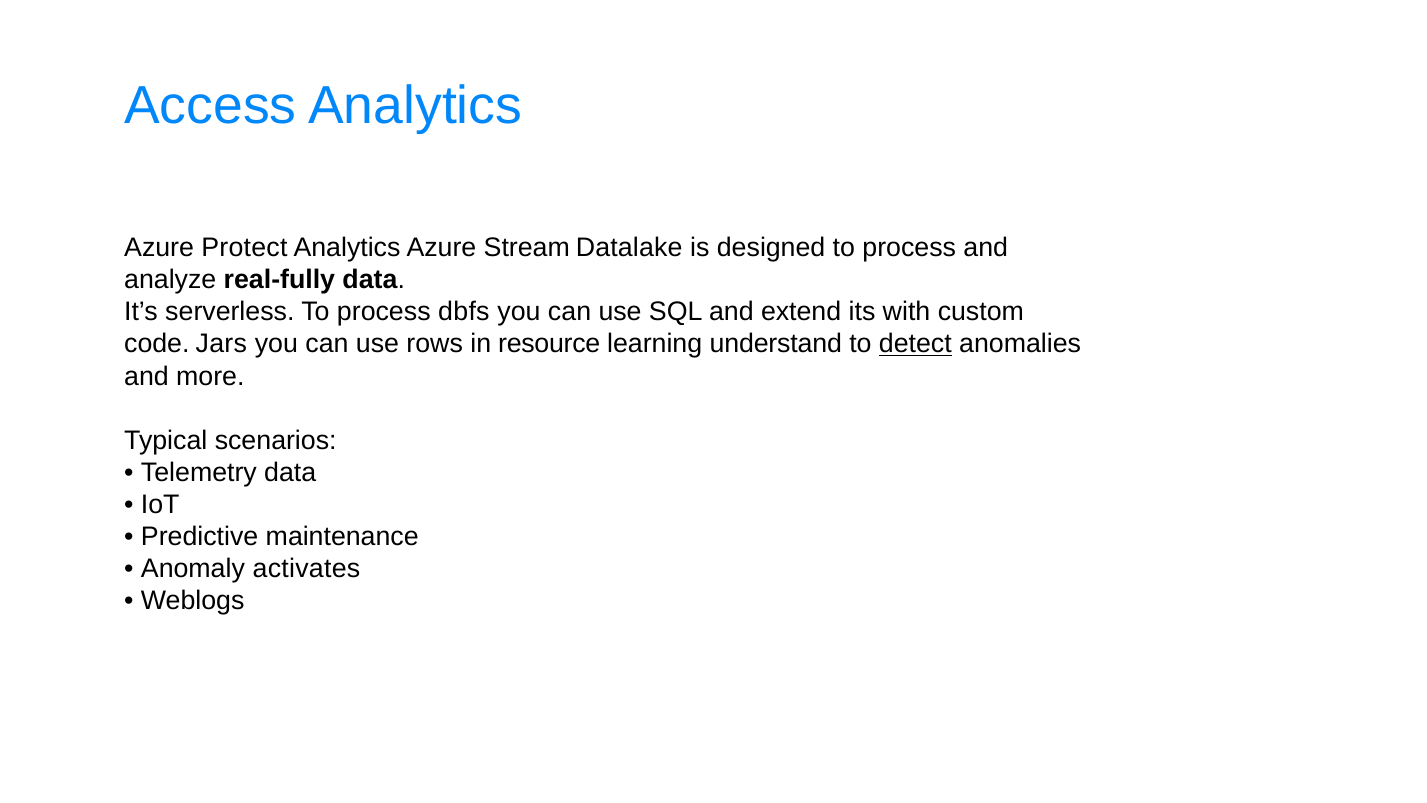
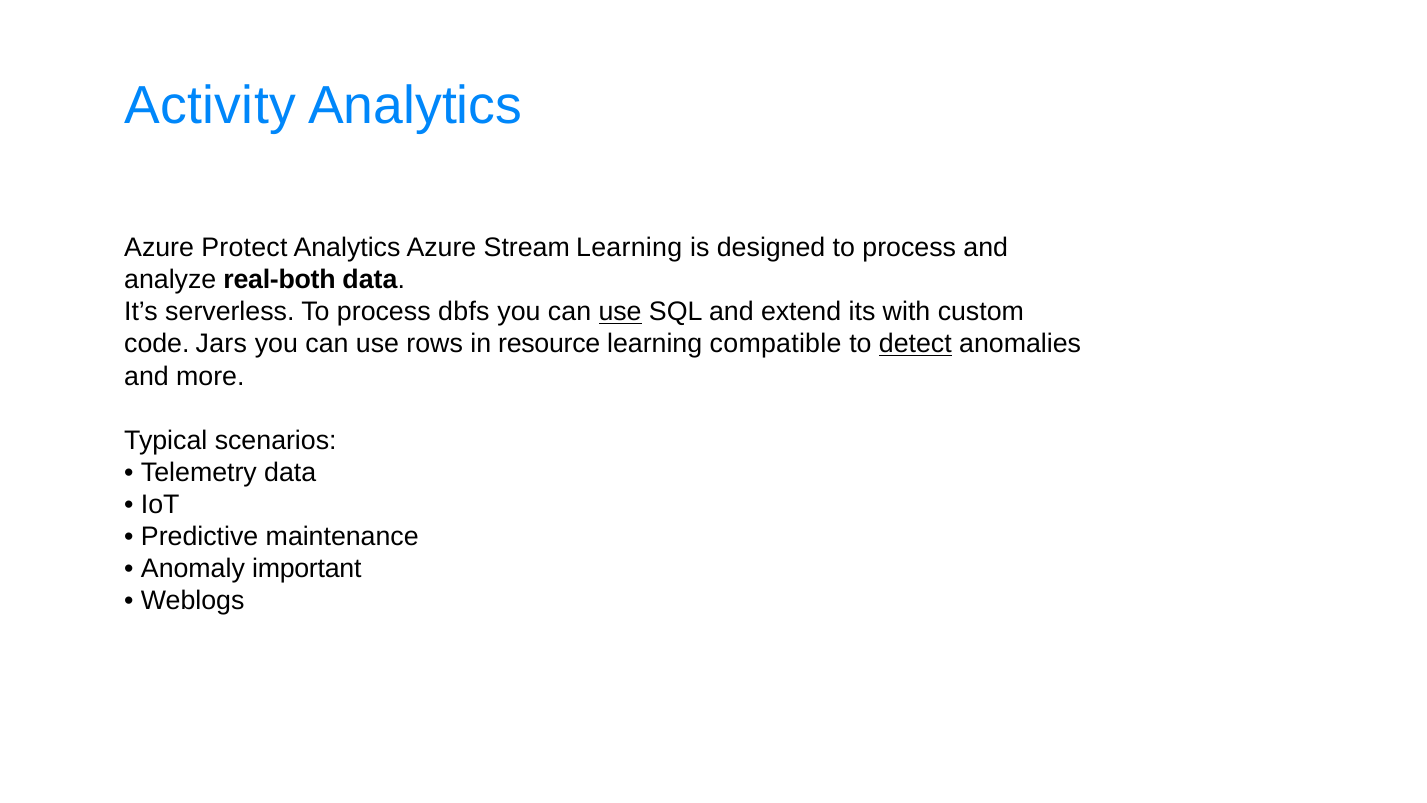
Access: Access -> Activity
Stream Datalake: Datalake -> Learning
real-fully: real-fully -> real-both
use at (620, 312) underline: none -> present
understand: understand -> compatible
activates: activates -> important
